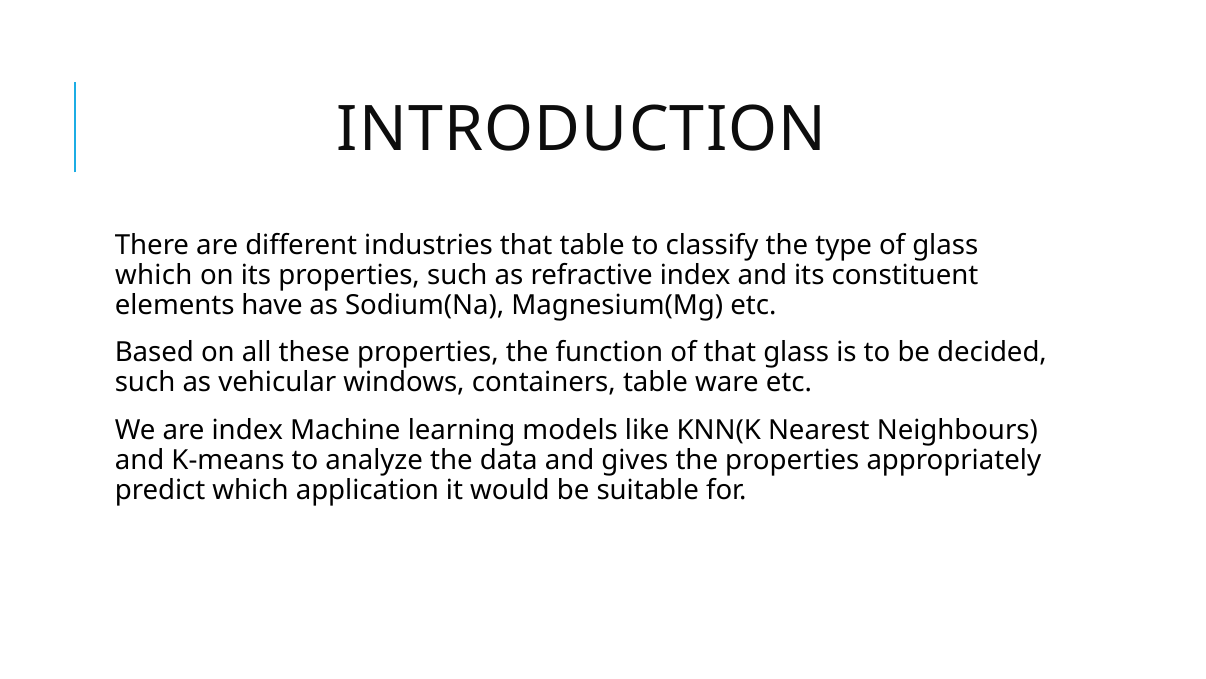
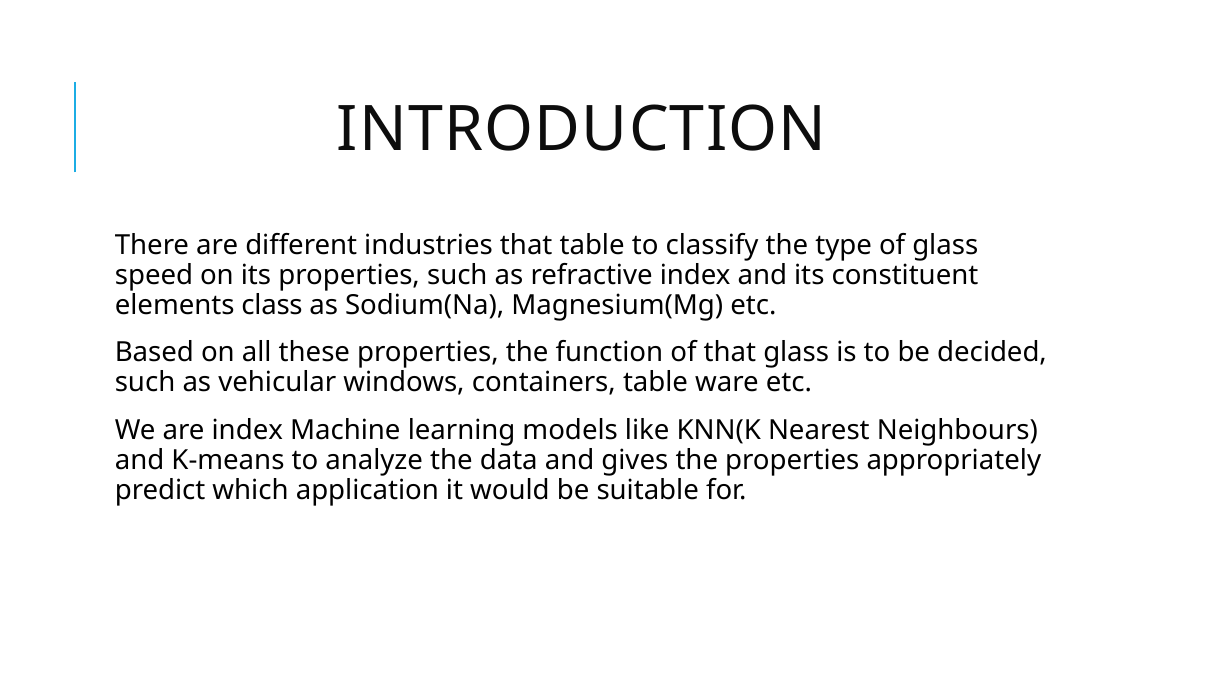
which at (154, 275): which -> speed
have: have -> class
